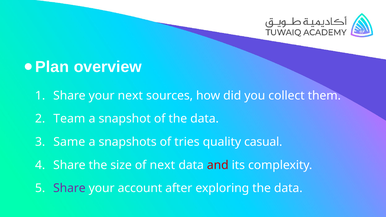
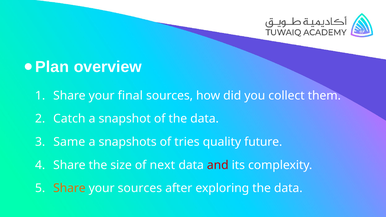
your next: next -> final
Team: Team -> Catch
casual: casual -> future
Share at (69, 188) colour: purple -> orange
your account: account -> sources
